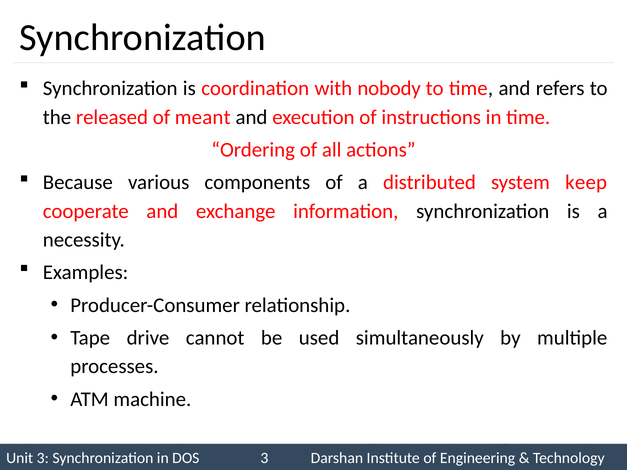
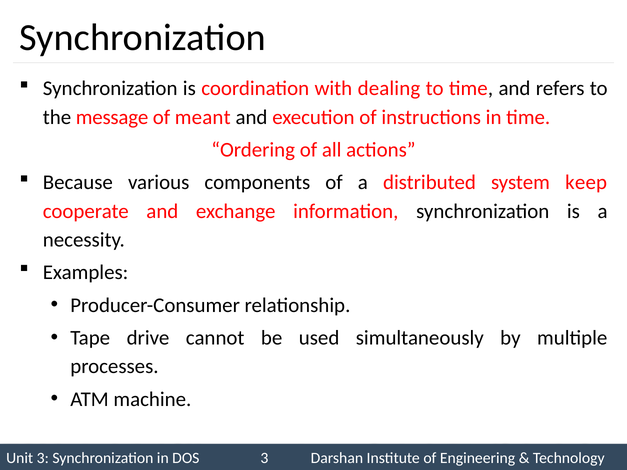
nobody: nobody -> dealing
released: released -> message
